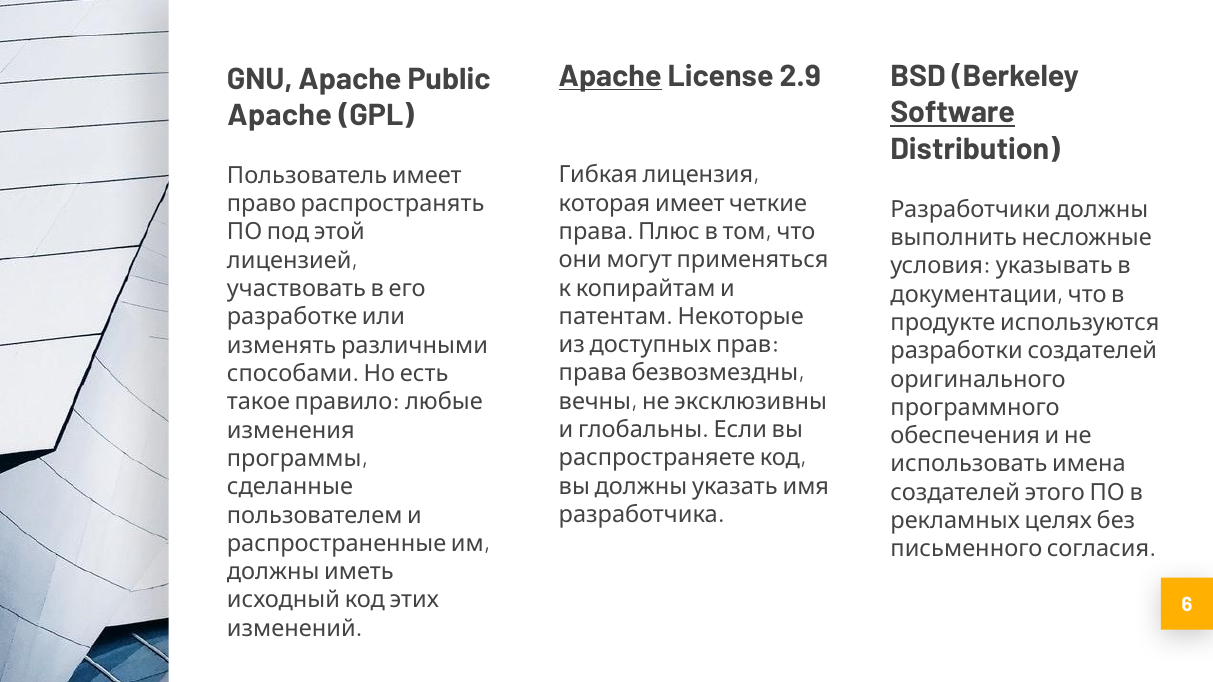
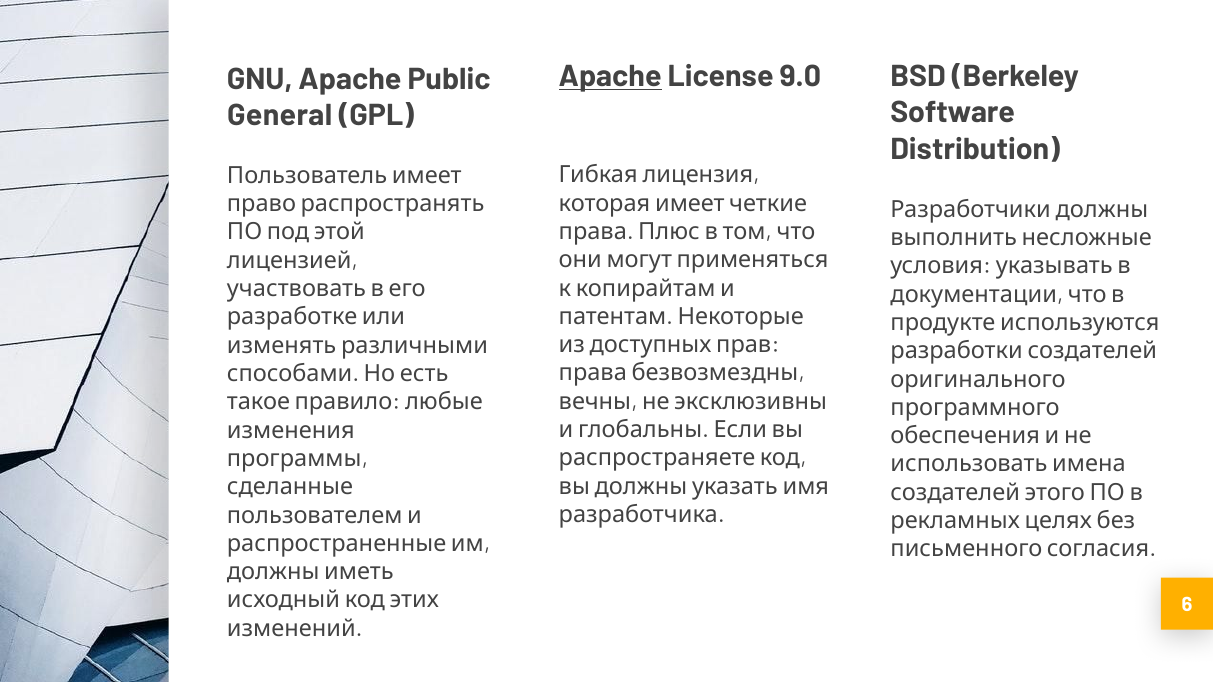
2.9: 2.9 -> 9.0
Software underline: present -> none
Apache at (280, 115): Apache -> General
